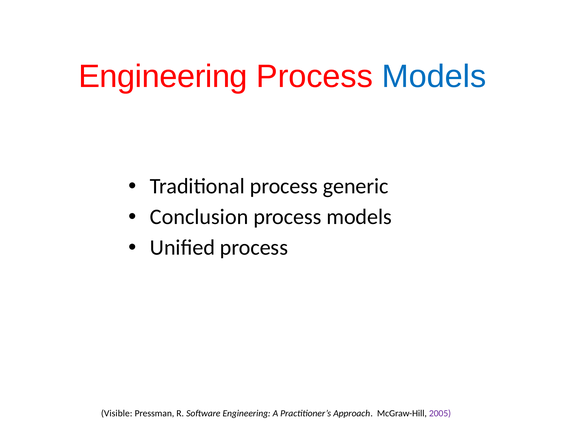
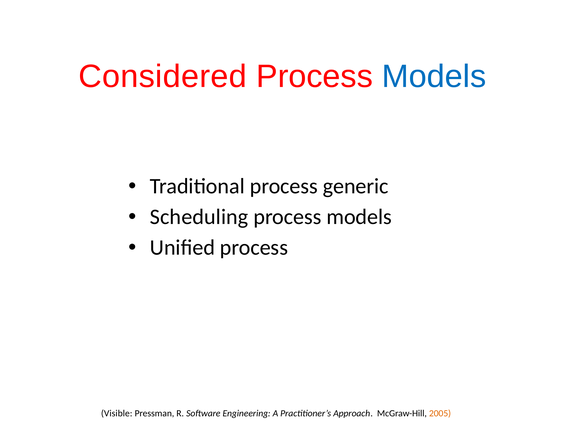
Engineering at (163, 77): Engineering -> Considered
Conclusion: Conclusion -> Scheduling
2005 colour: purple -> orange
